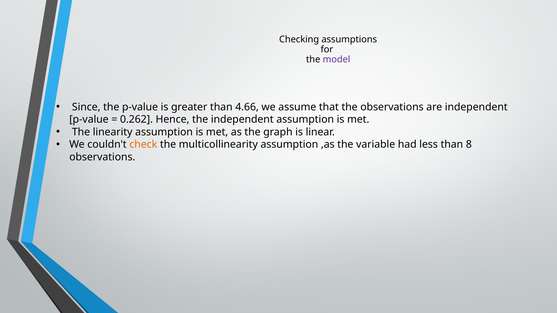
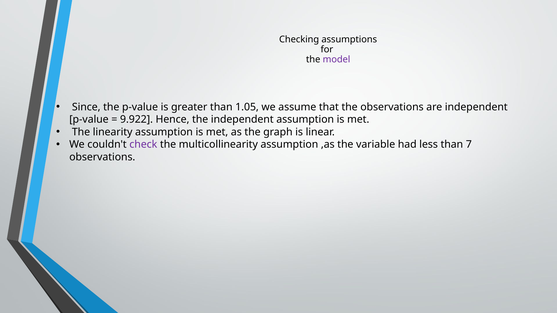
4.66: 4.66 -> 1.05
0.262: 0.262 -> 9.922
check colour: orange -> purple
8: 8 -> 7
